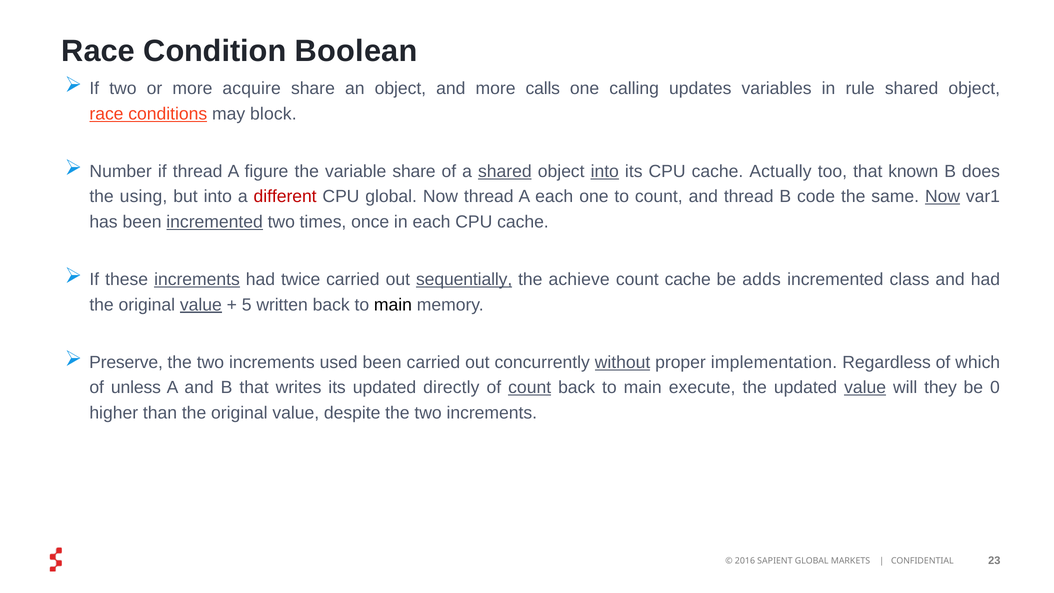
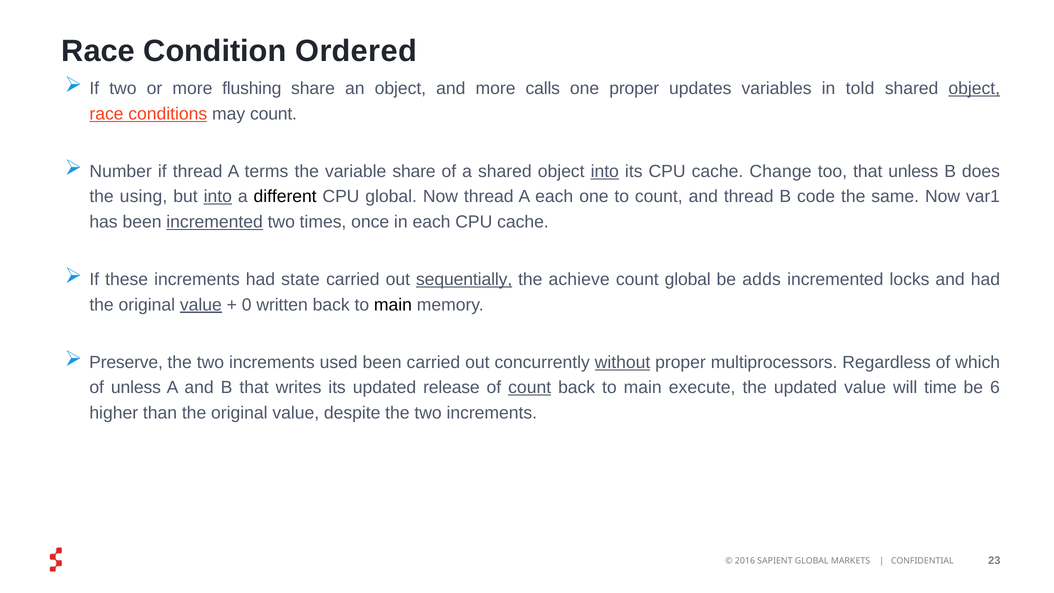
Boolean: Boolean -> Ordered
acquire: acquire -> flushing
one calling: calling -> proper
rule: rule -> told
object at (974, 88) underline: none -> present
may block: block -> count
figure: figure -> terms
shared at (505, 171) underline: present -> none
Actually: Actually -> Change
that known: known -> unless
into at (218, 197) underline: none -> present
different colour: red -> black
Now at (943, 197) underline: present -> none
increments at (197, 279) underline: present -> none
twice: twice -> state
count cache: cache -> global
class: class -> locks
5: 5 -> 0
implementation: implementation -> multiprocessors
directly: directly -> release
value at (865, 388) underline: present -> none
they: they -> time
0: 0 -> 6
